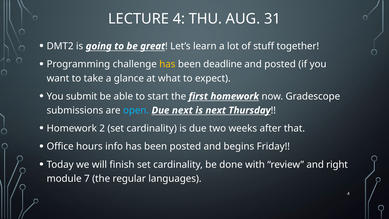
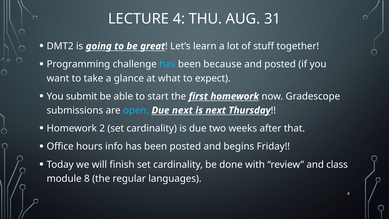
has at (167, 64) colour: yellow -> light blue
deadline: deadline -> because
right: right -> class
7: 7 -> 8
